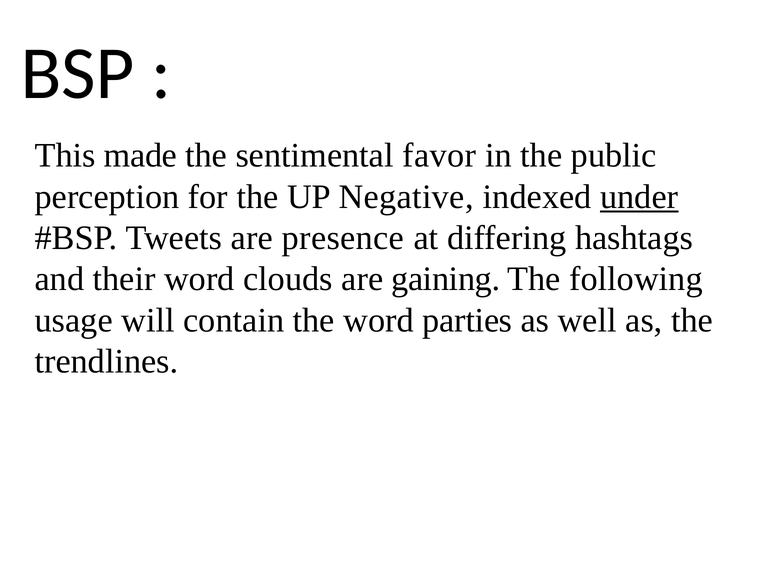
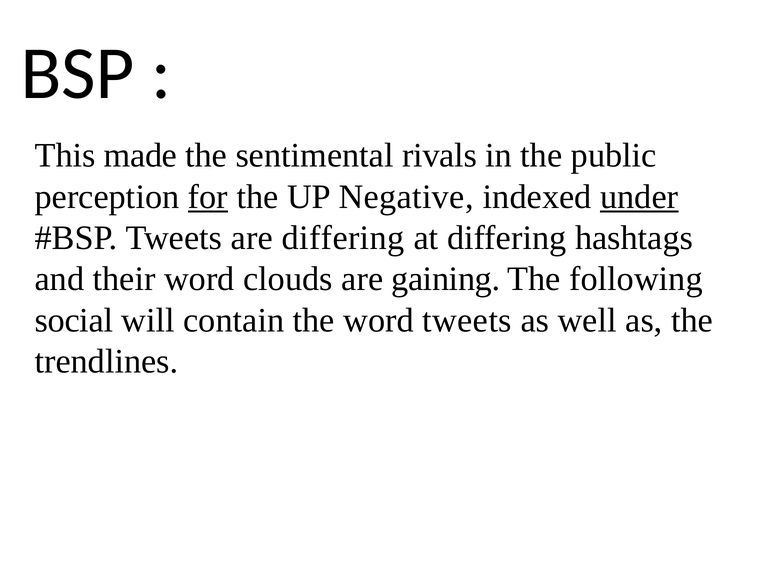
favor: favor -> rivals
for underline: none -> present
are presence: presence -> differing
usage: usage -> social
word parties: parties -> tweets
